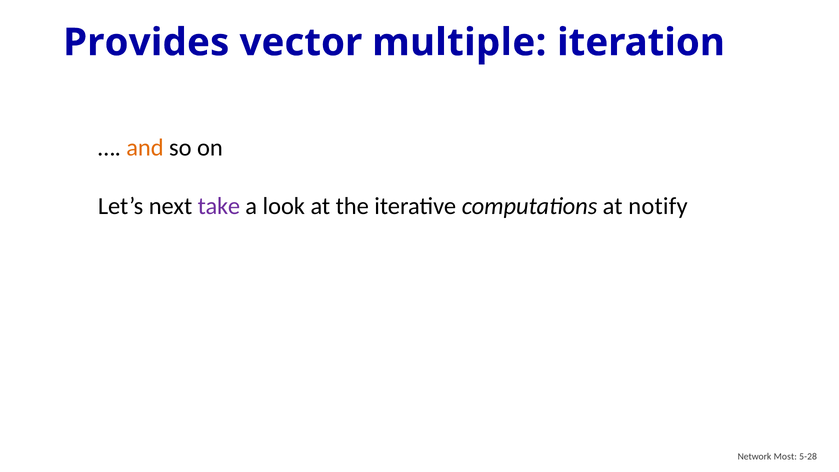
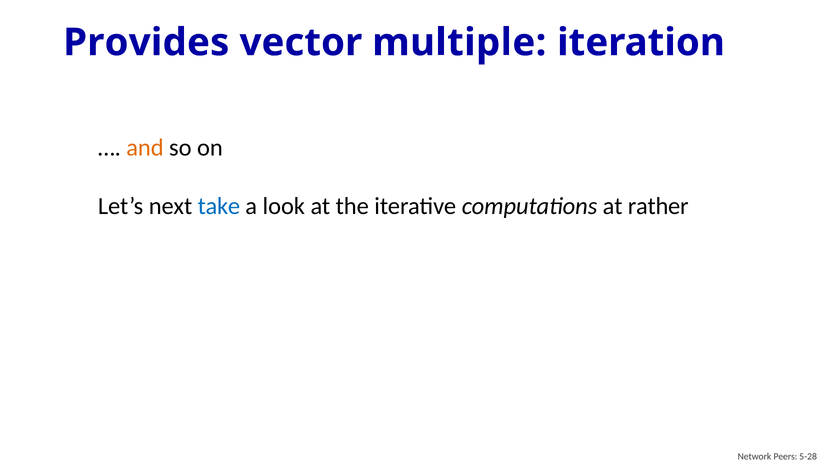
take colour: purple -> blue
notify: notify -> rather
Most: Most -> Peers
